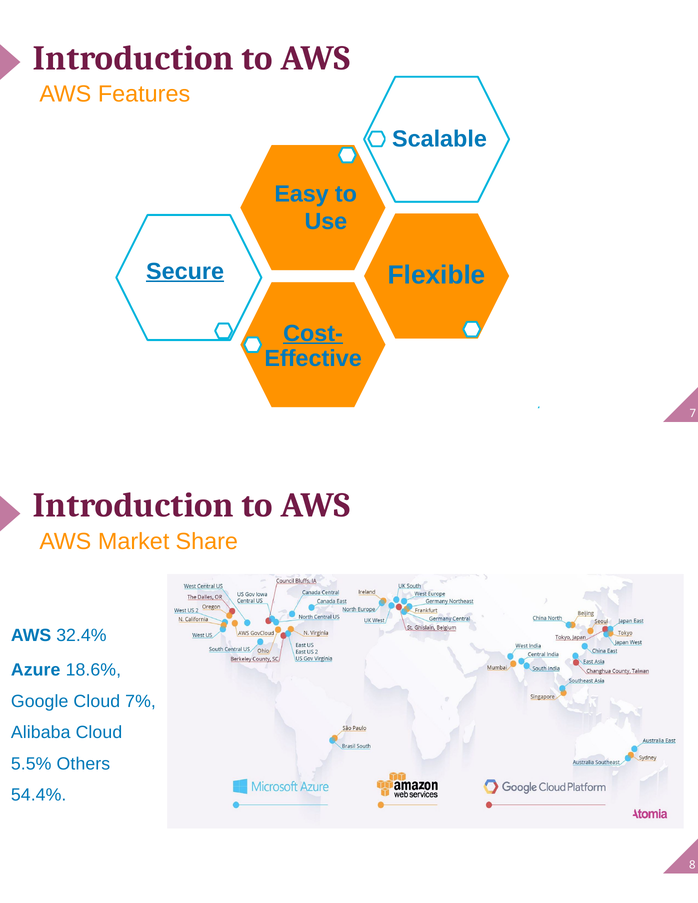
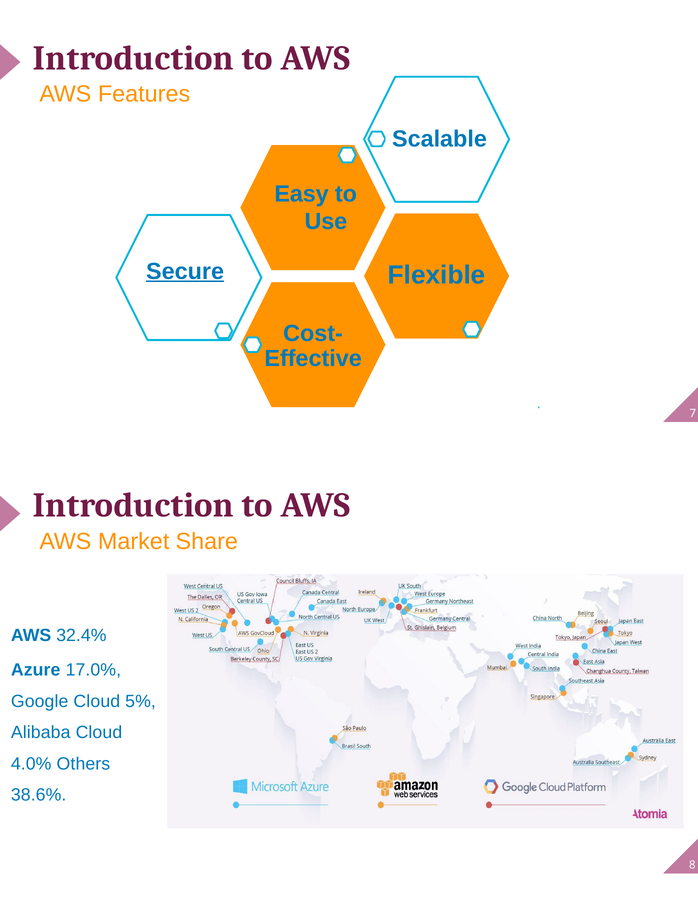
Cost- underline: present -> none
18.6%: 18.6% -> 17.0%
7%: 7% -> 5%
5.5%: 5.5% -> 4.0%
54.4%: 54.4% -> 38.6%
